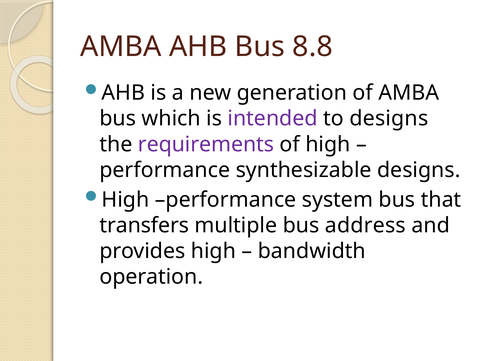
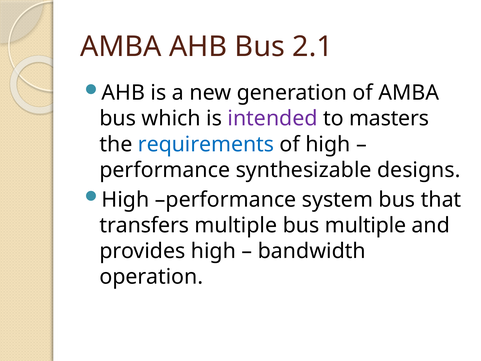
8.8: 8.8 -> 2.1
to designs: designs -> masters
requirements colour: purple -> blue
bus address: address -> multiple
